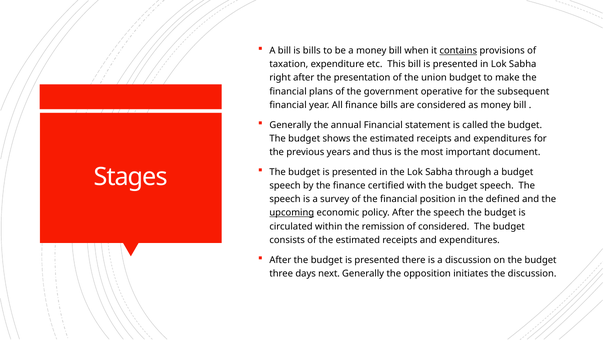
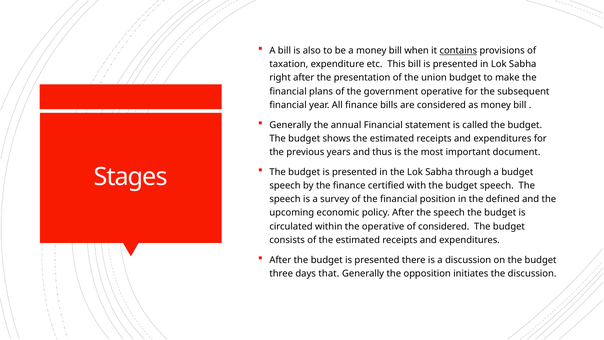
is bills: bills -> also
upcoming underline: present -> none
the remission: remission -> operative
next: next -> that
